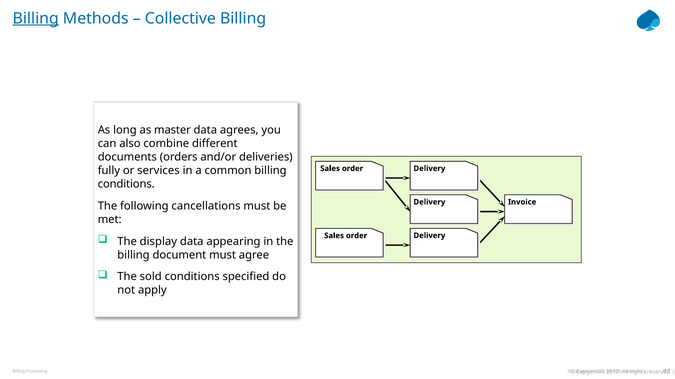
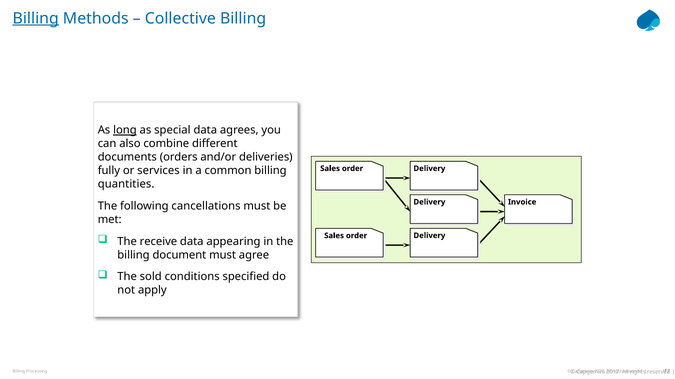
long underline: none -> present
master: master -> special
conditions at (126, 184): conditions -> quantities
display: display -> receive
